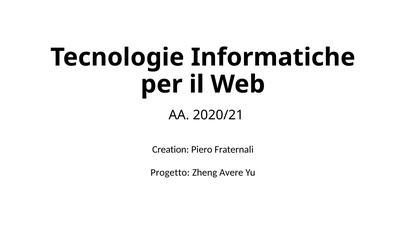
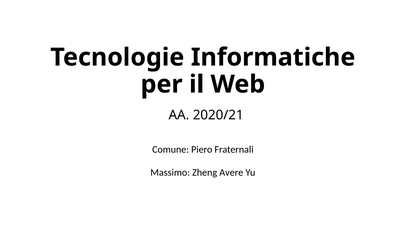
Creation: Creation -> Comune
Progetto: Progetto -> Massimo
